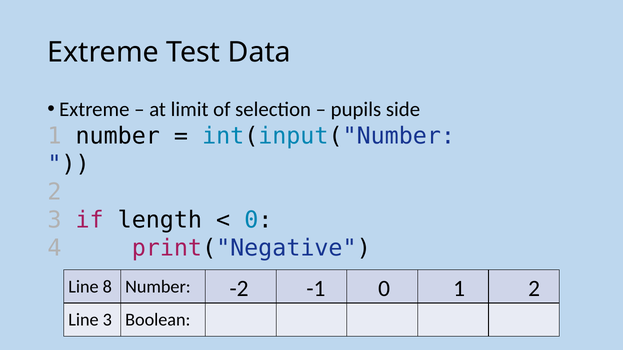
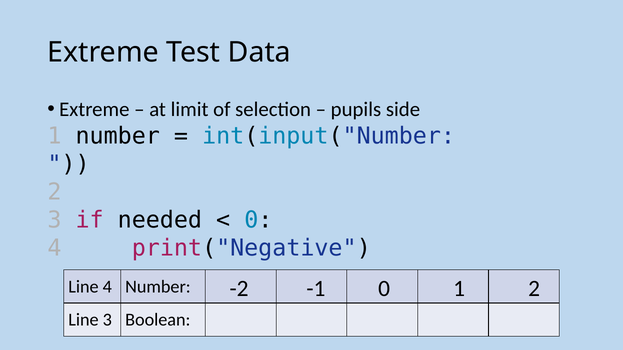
length: length -> needed
Line 8: 8 -> 4
